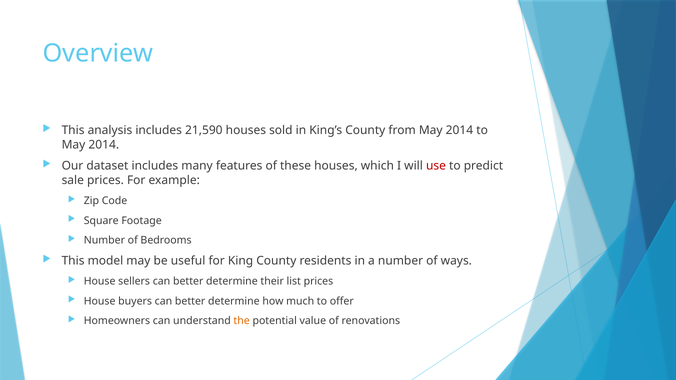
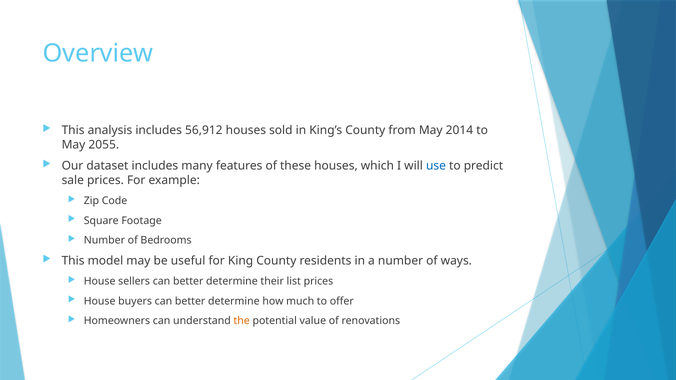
21,590: 21,590 -> 56,912
2014 at (104, 145): 2014 -> 2055
use colour: red -> blue
